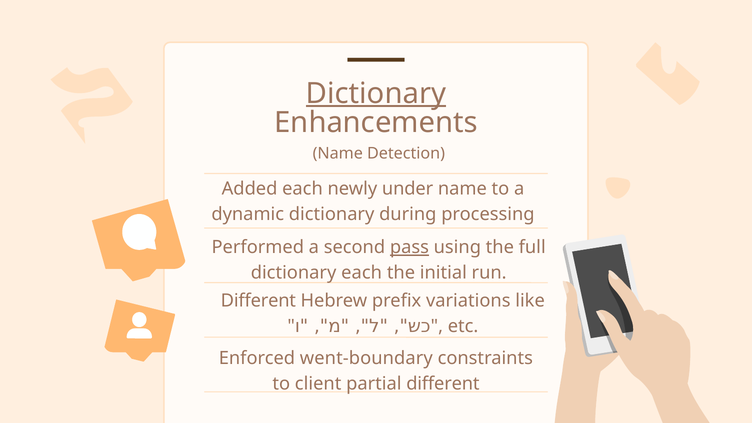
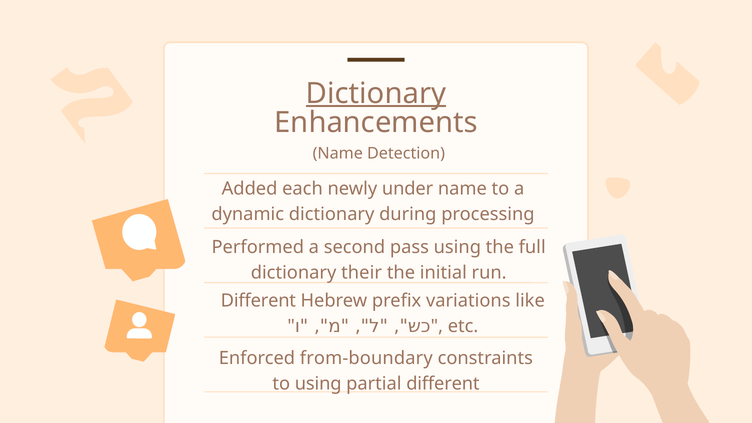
pass underline: present -> none
dictionary each: each -> their
went-boundary: went-boundary -> from-boundary
to client: client -> using
